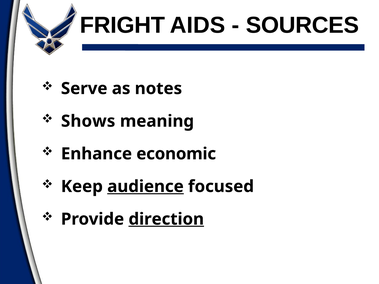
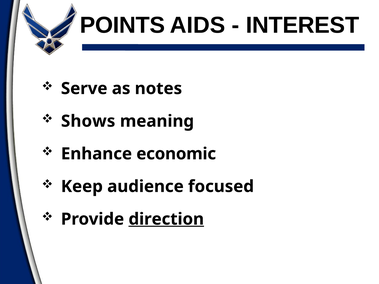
FRIGHT: FRIGHT -> POINTS
SOURCES: SOURCES -> INTEREST
audience underline: present -> none
